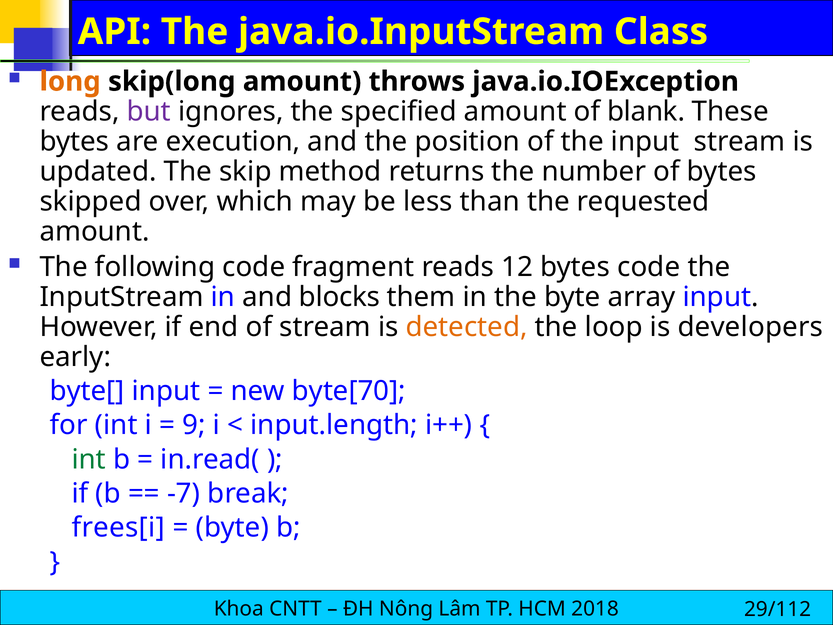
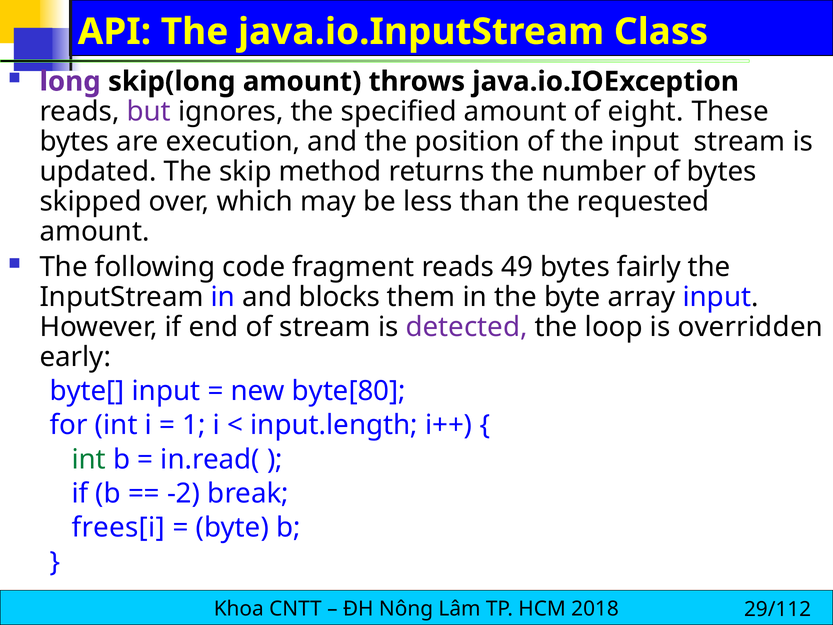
long colour: orange -> purple
blank: blank -> eight
12: 12 -> 49
bytes code: code -> fairly
detected colour: orange -> purple
developers: developers -> overridden
byte[70: byte[70 -> byte[80
9: 9 -> 1
-7: -7 -> -2
